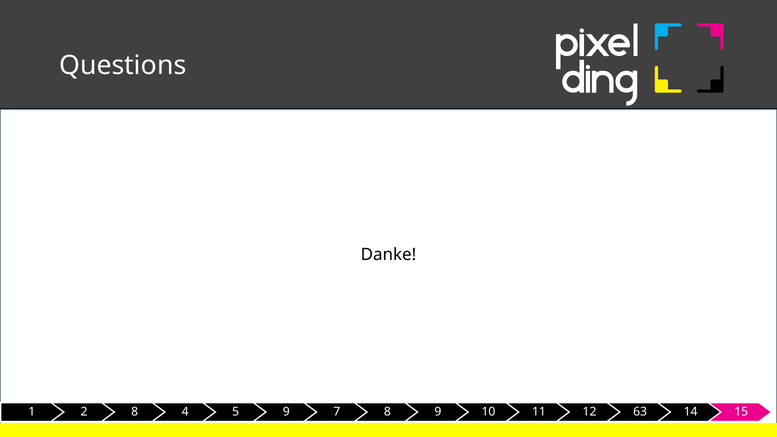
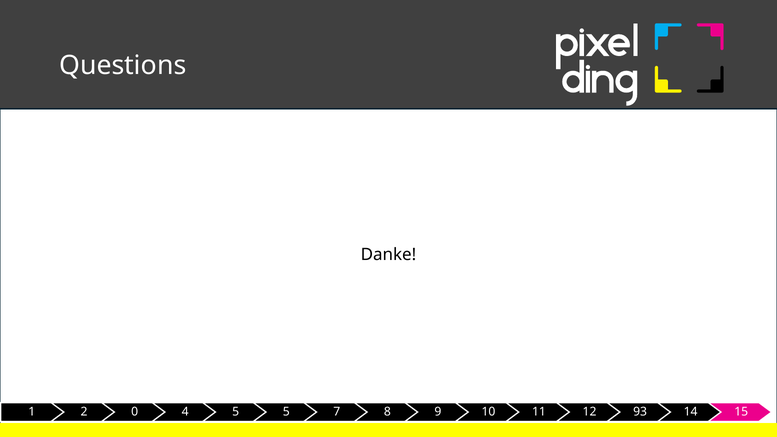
2 8: 8 -> 0
5 9: 9 -> 5
63: 63 -> 93
